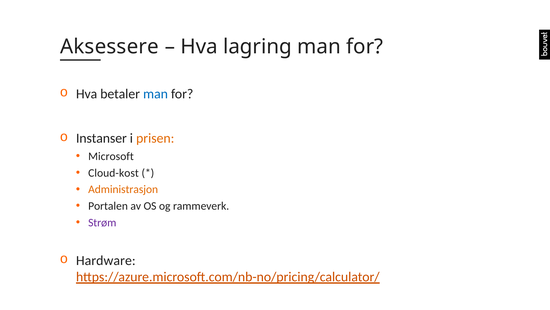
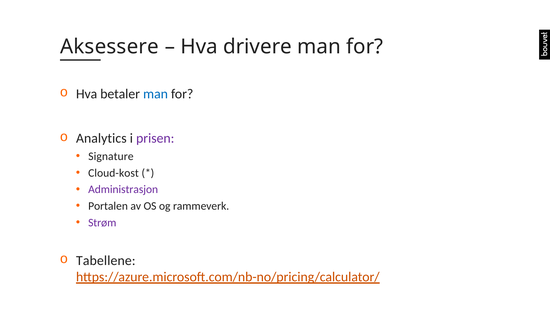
lagring: lagring -> drivere
Instanser: Instanser -> Analytics
prisen colour: orange -> purple
Microsoft: Microsoft -> Signature
Administrasjon colour: orange -> purple
Hardware: Hardware -> Tabellene
